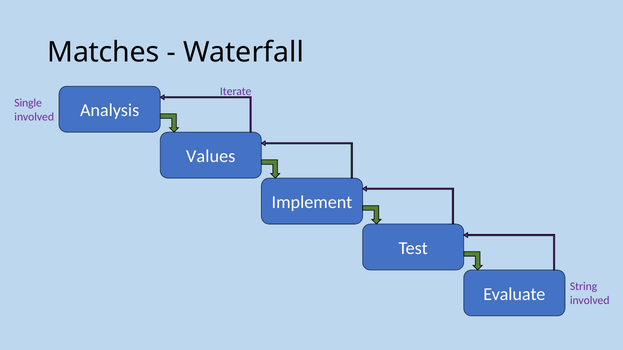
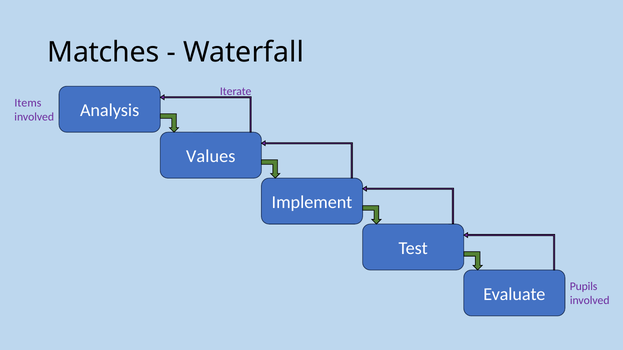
Single: Single -> Items
String: String -> Pupils
